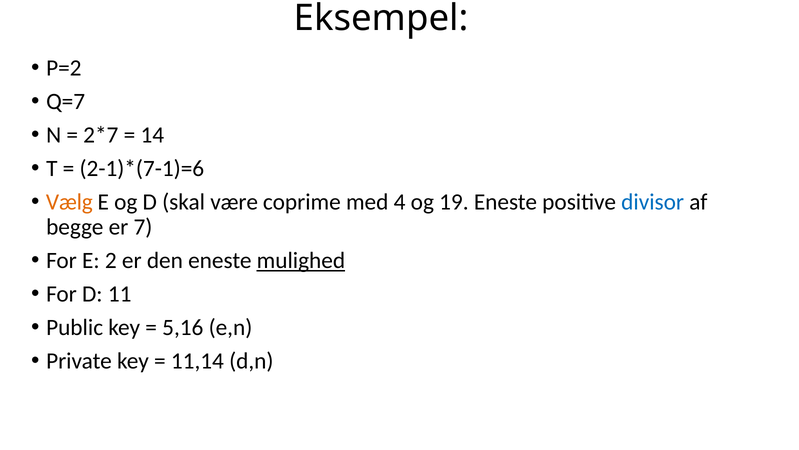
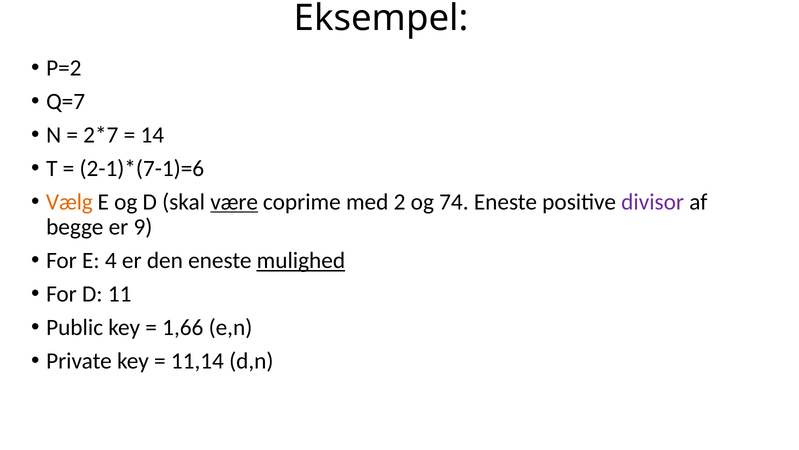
være underline: none -> present
4: 4 -> 2
19: 19 -> 74
divisor colour: blue -> purple
7: 7 -> 9
2: 2 -> 4
5,16: 5,16 -> 1,66
